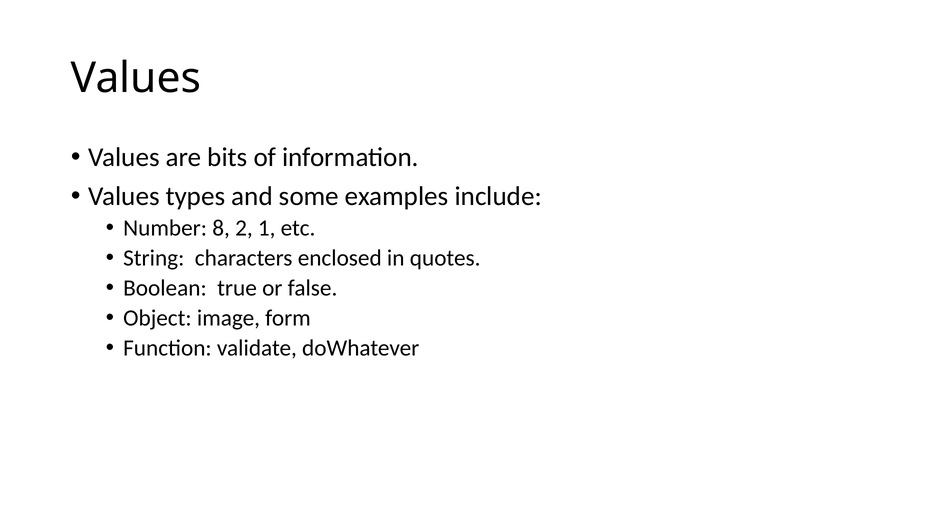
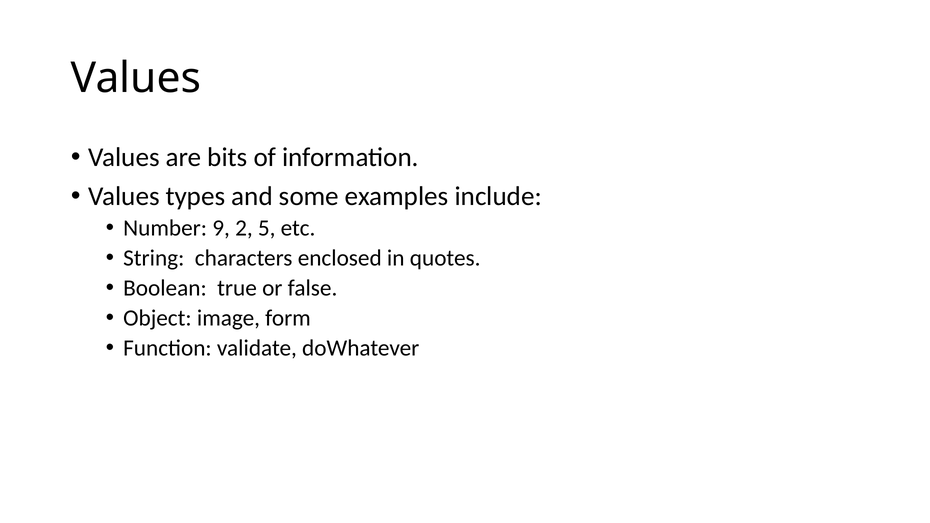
8: 8 -> 9
1: 1 -> 5
